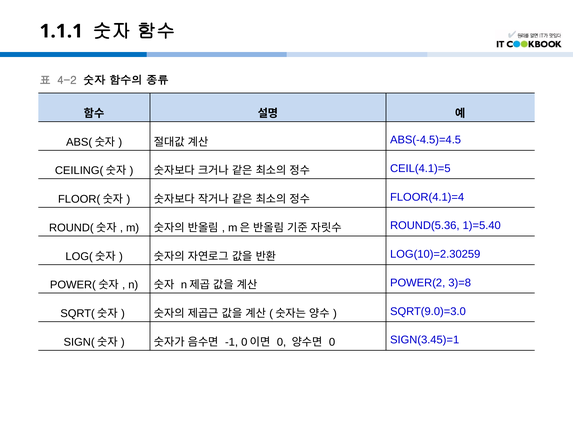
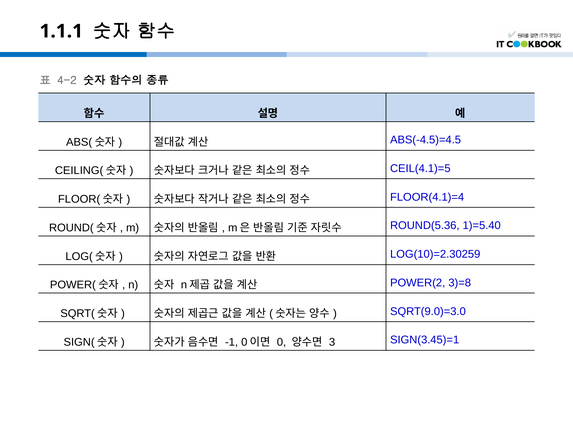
0 at (332, 342): 0 -> 3
